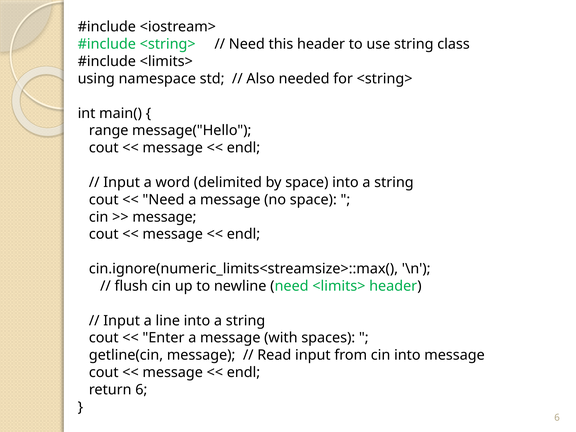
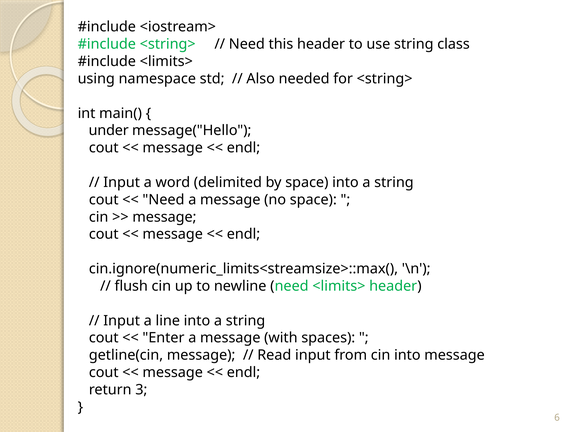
range: range -> under
return 6: 6 -> 3
